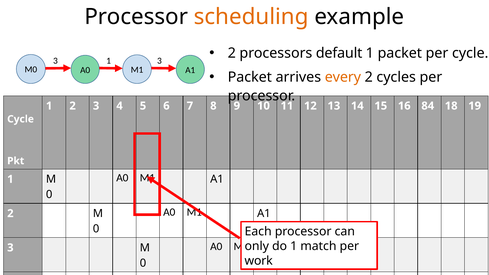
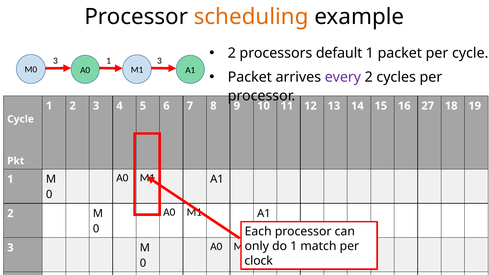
every colour: orange -> purple
84: 84 -> 27
work: work -> clock
